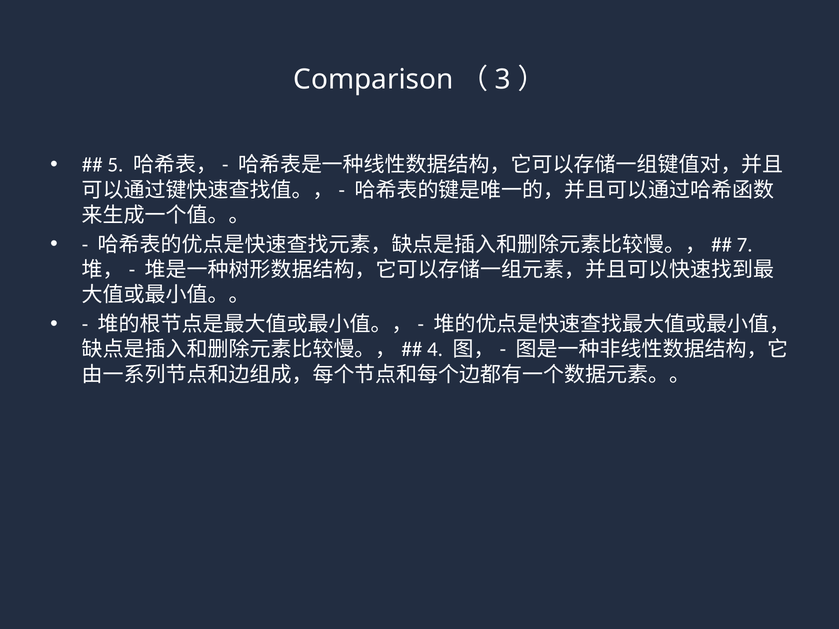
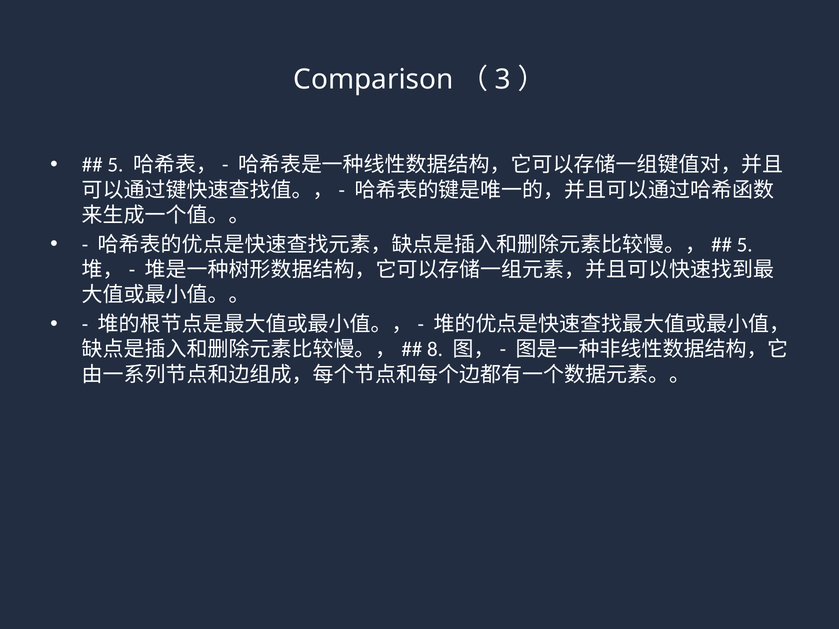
7 at (745, 245): 7 -> 5
4: 4 -> 8
